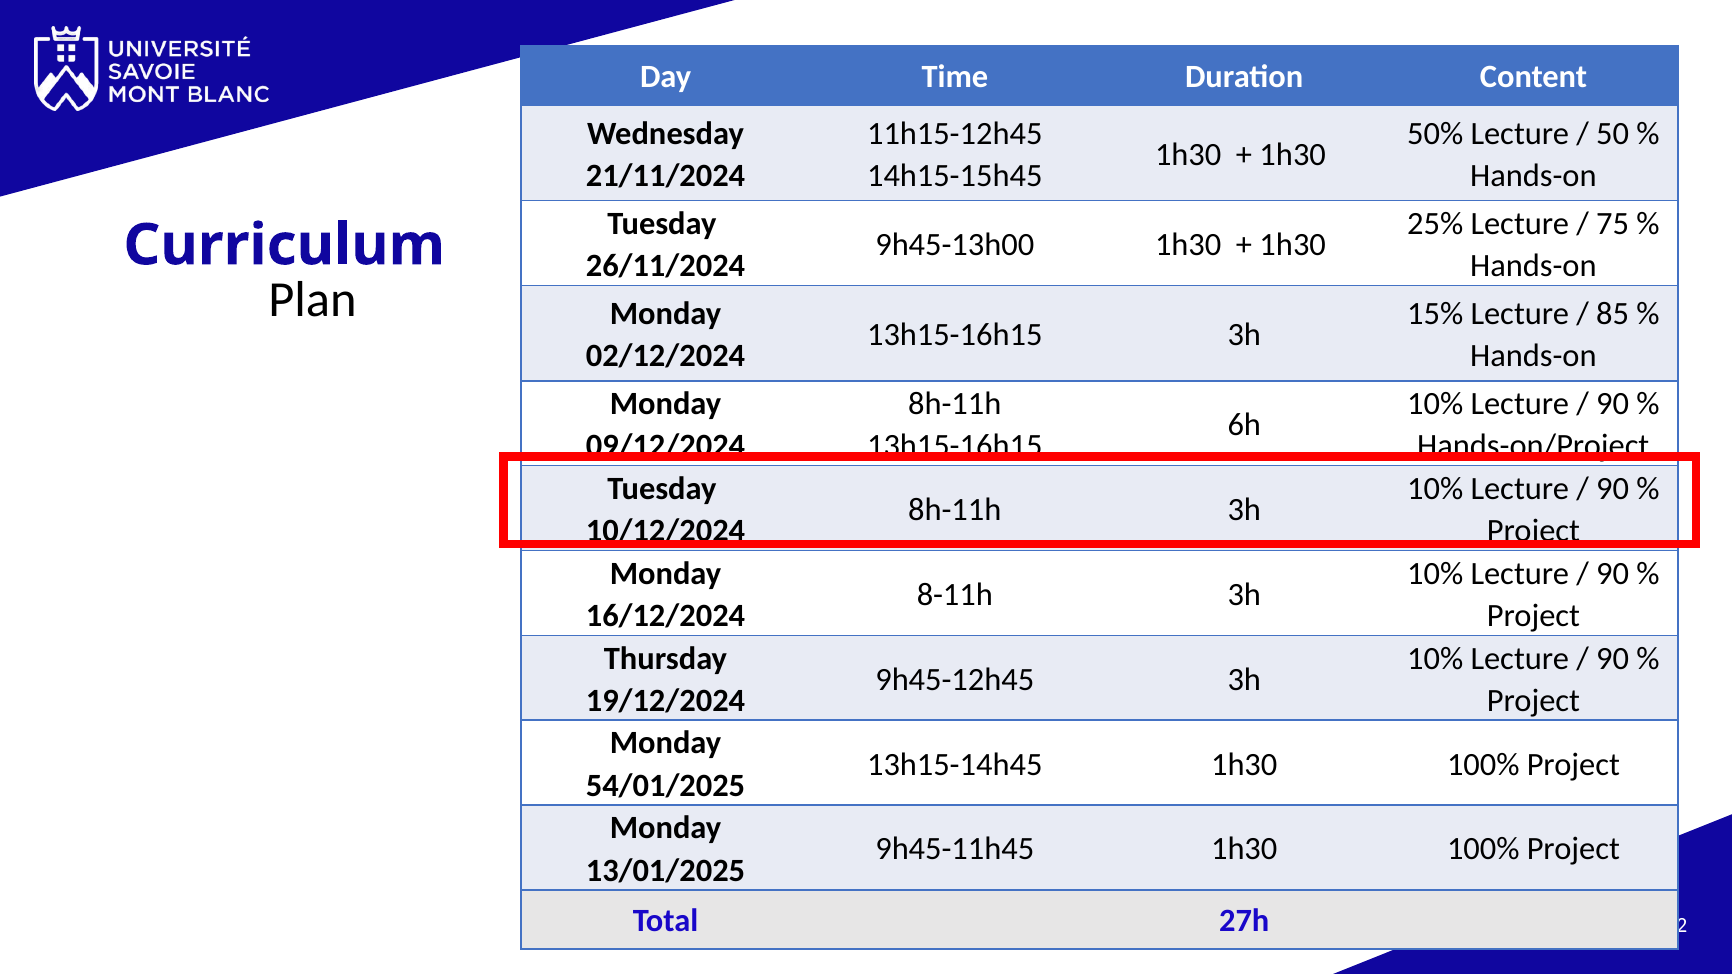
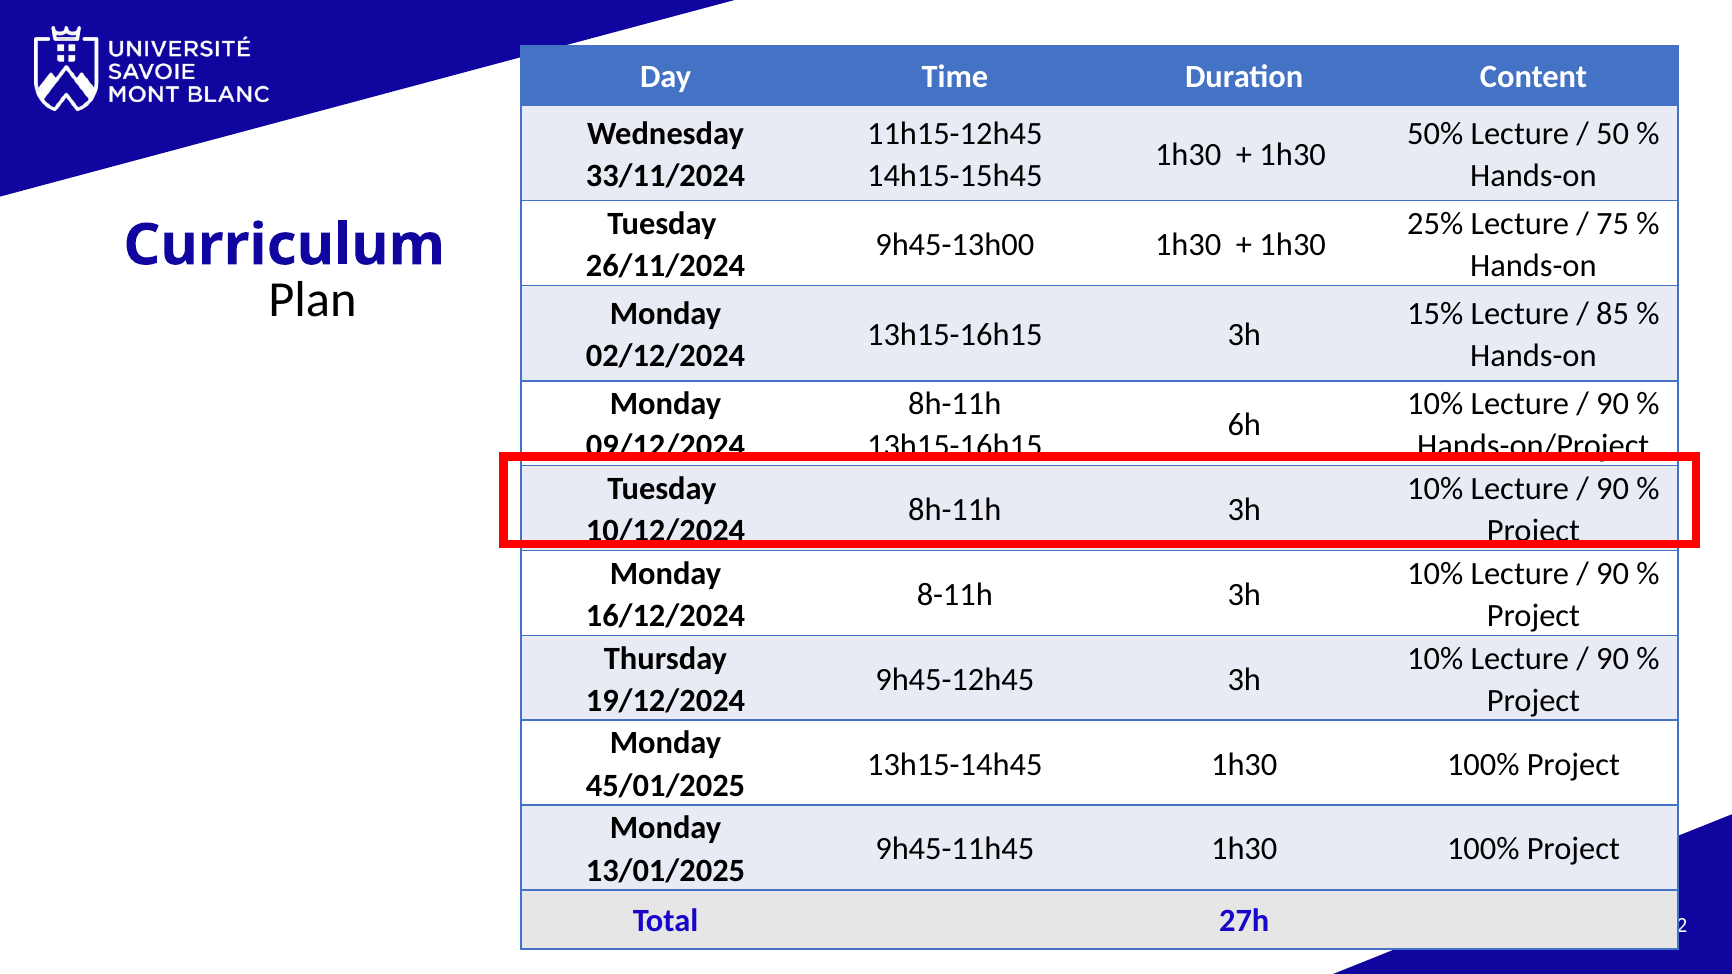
21/11/2024: 21/11/2024 -> 33/11/2024
54/01/2025: 54/01/2025 -> 45/01/2025
